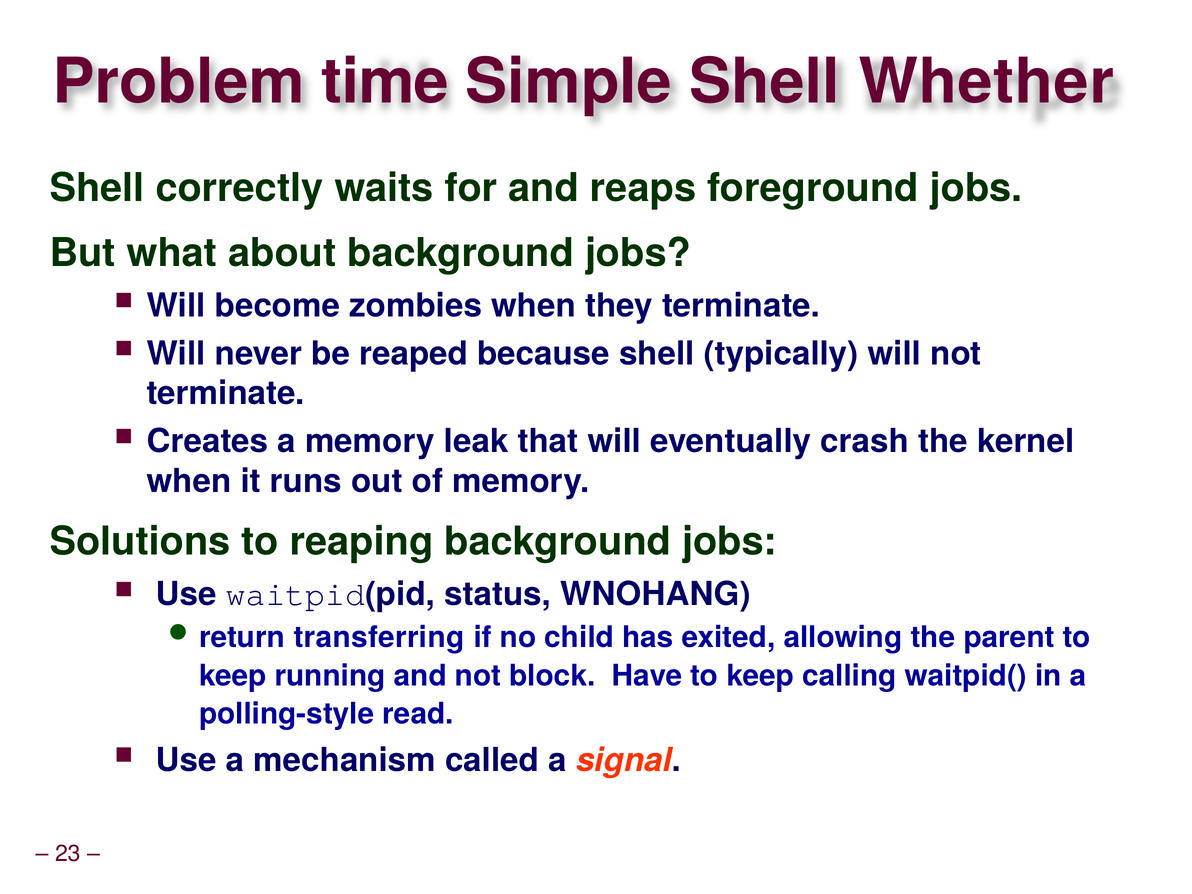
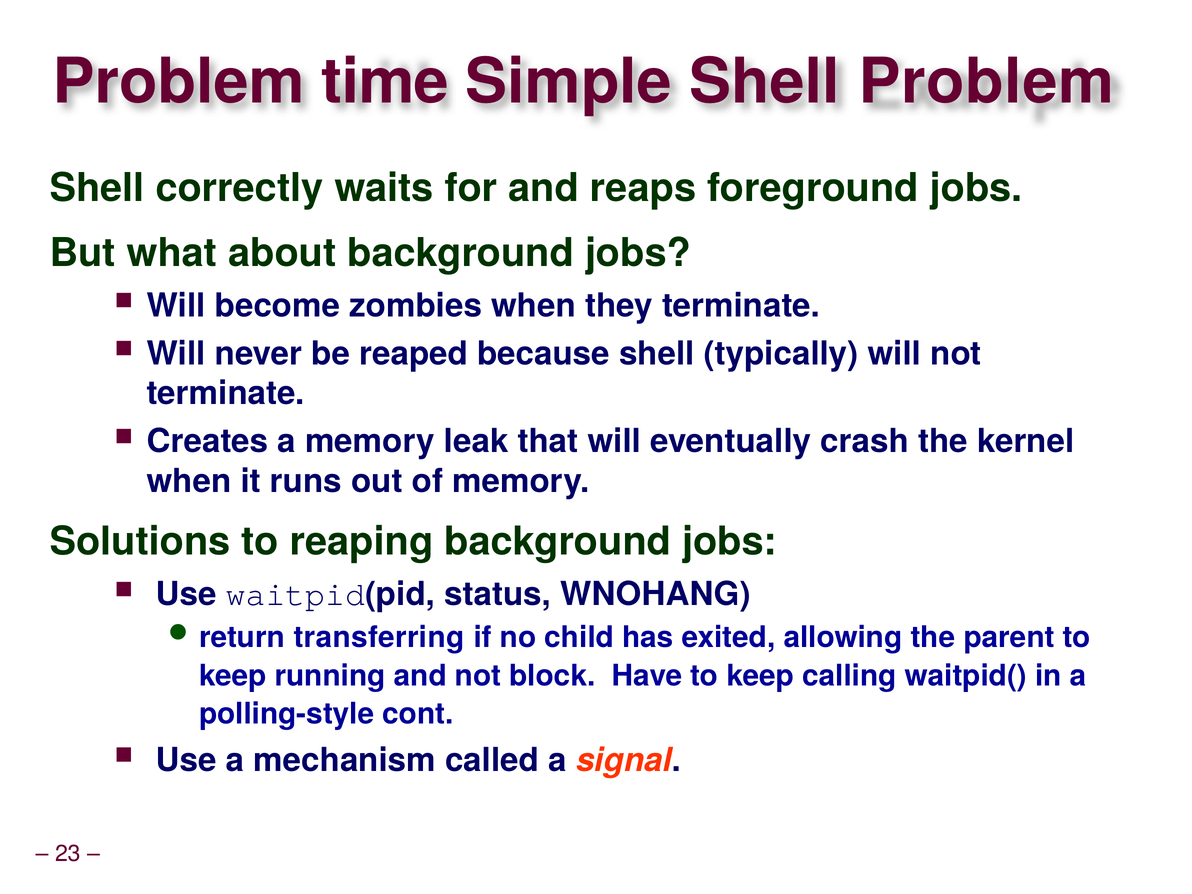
Shell Whether: Whether -> Problem
read: read -> cont
